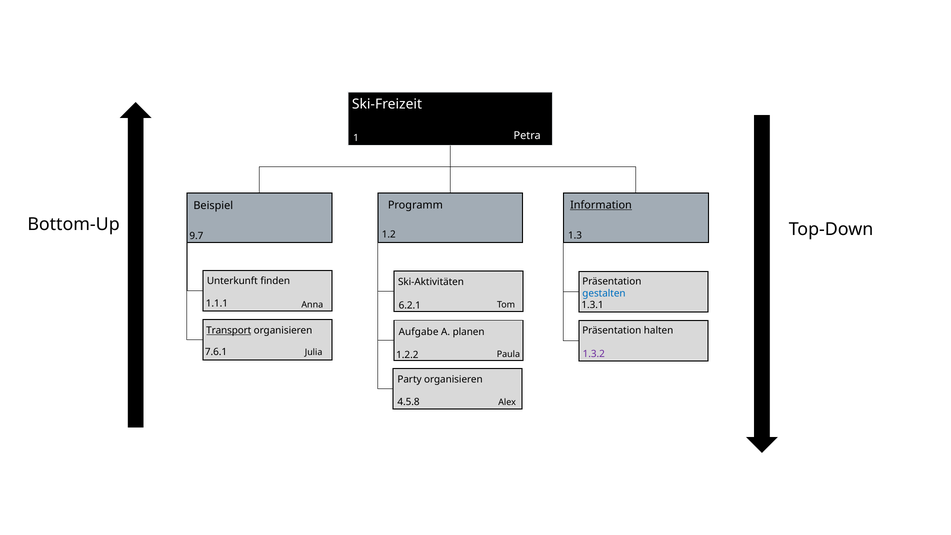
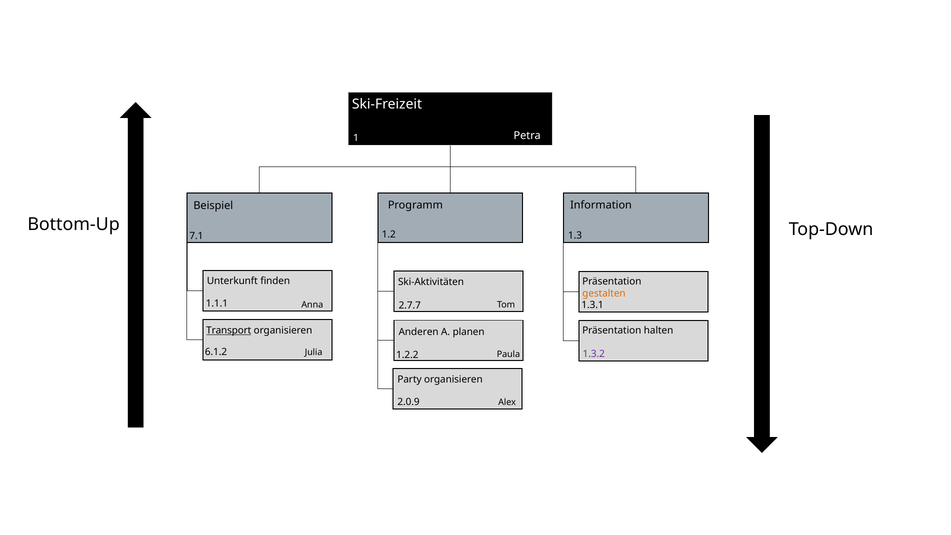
Information underline: present -> none
9.7: 9.7 -> 7.1
gestalten colour: blue -> orange
6.2.1: 6.2.1 -> 2.7.7
Aufgabe: Aufgabe -> Anderen
7.6.1: 7.6.1 -> 6.1.2
4.5.8: 4.5.8 -> 2.0.9
